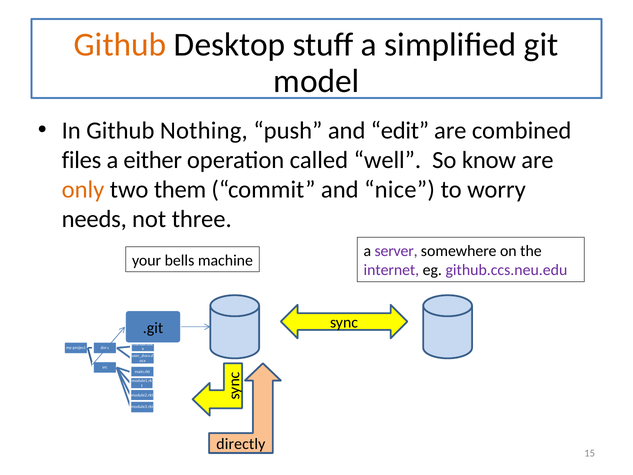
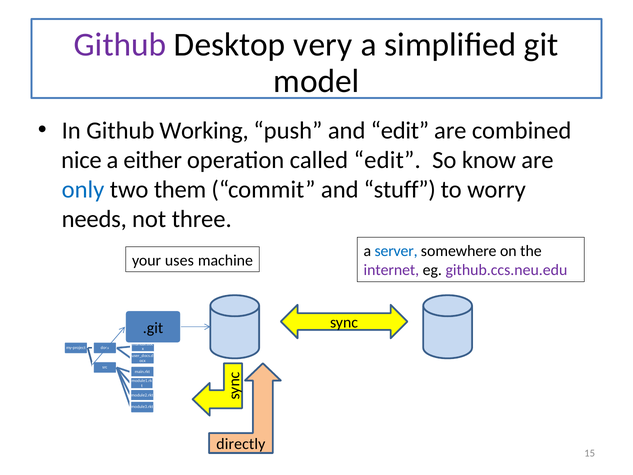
Github at (120, 45) colour: orange -> purple
stuff: stuff -> very
Nothing: Nothing -> Working
files: files -> nice
called well: well -> edit
only colour: orange -> blue
nice: nice -> stuff
server colour: purple -> blue
bells: bells -> uses
